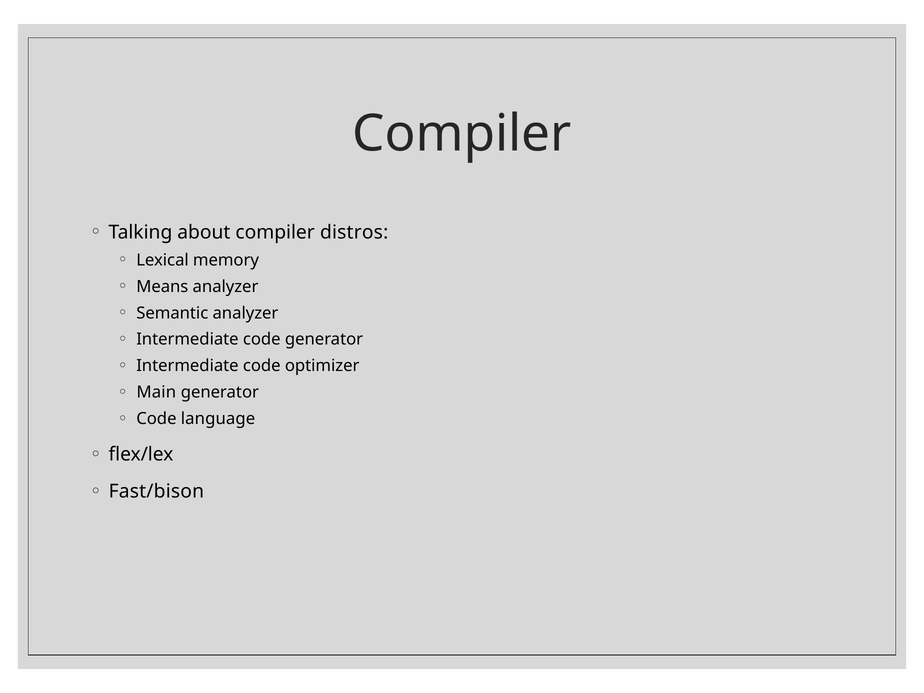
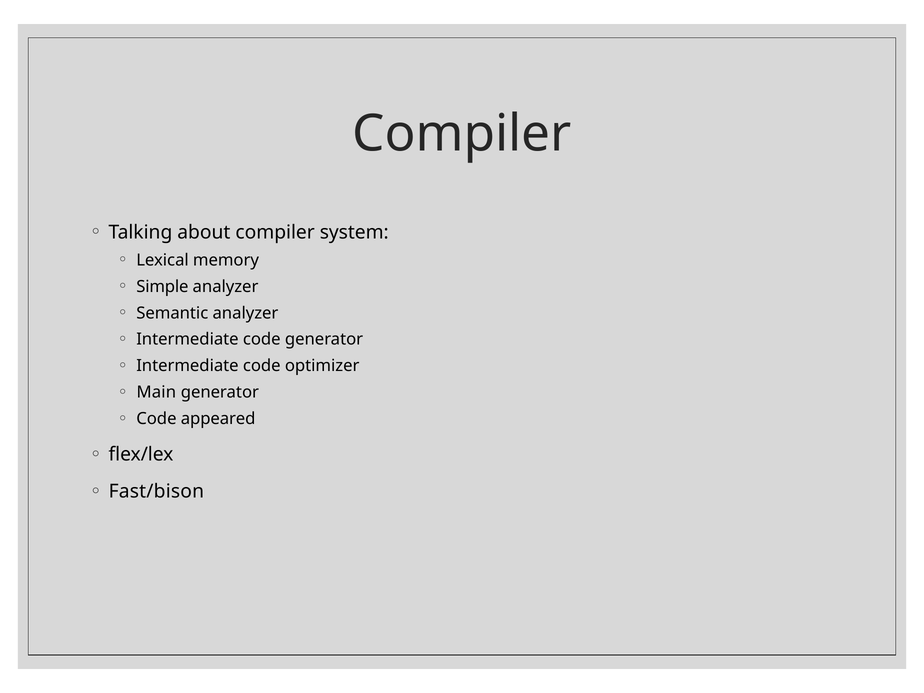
distros: distros -> system
Means: Means -> Simple
language: language -> appeared
